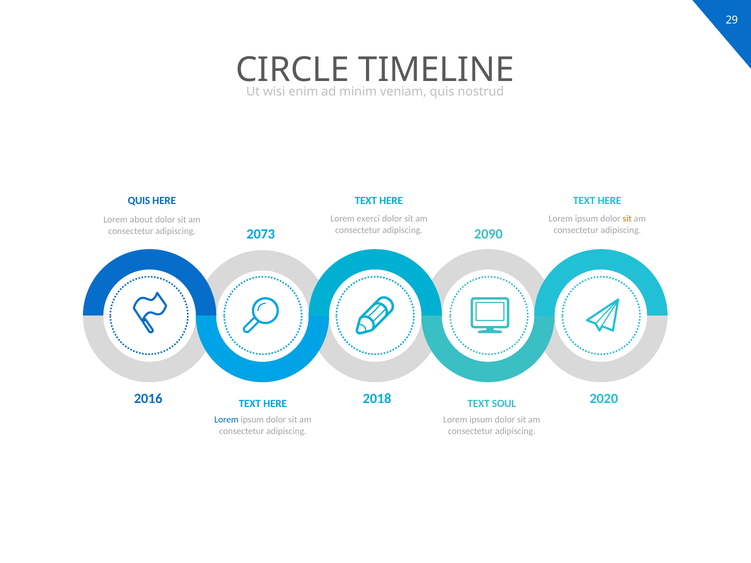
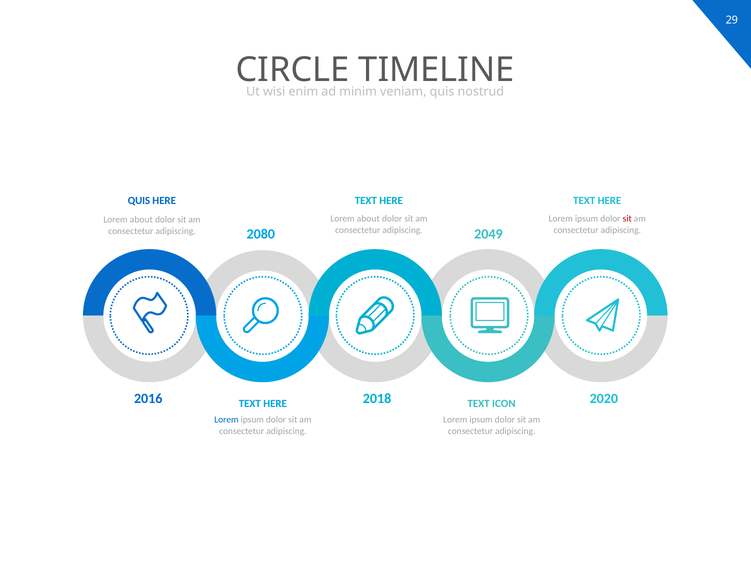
exerci at (368, 219): exerci -> about
sit at (627, 219) colour: orange -> red
2073: 2073 -> 2080
2090: 2090 -> 2049
SOUL: SOUL -> ICON
